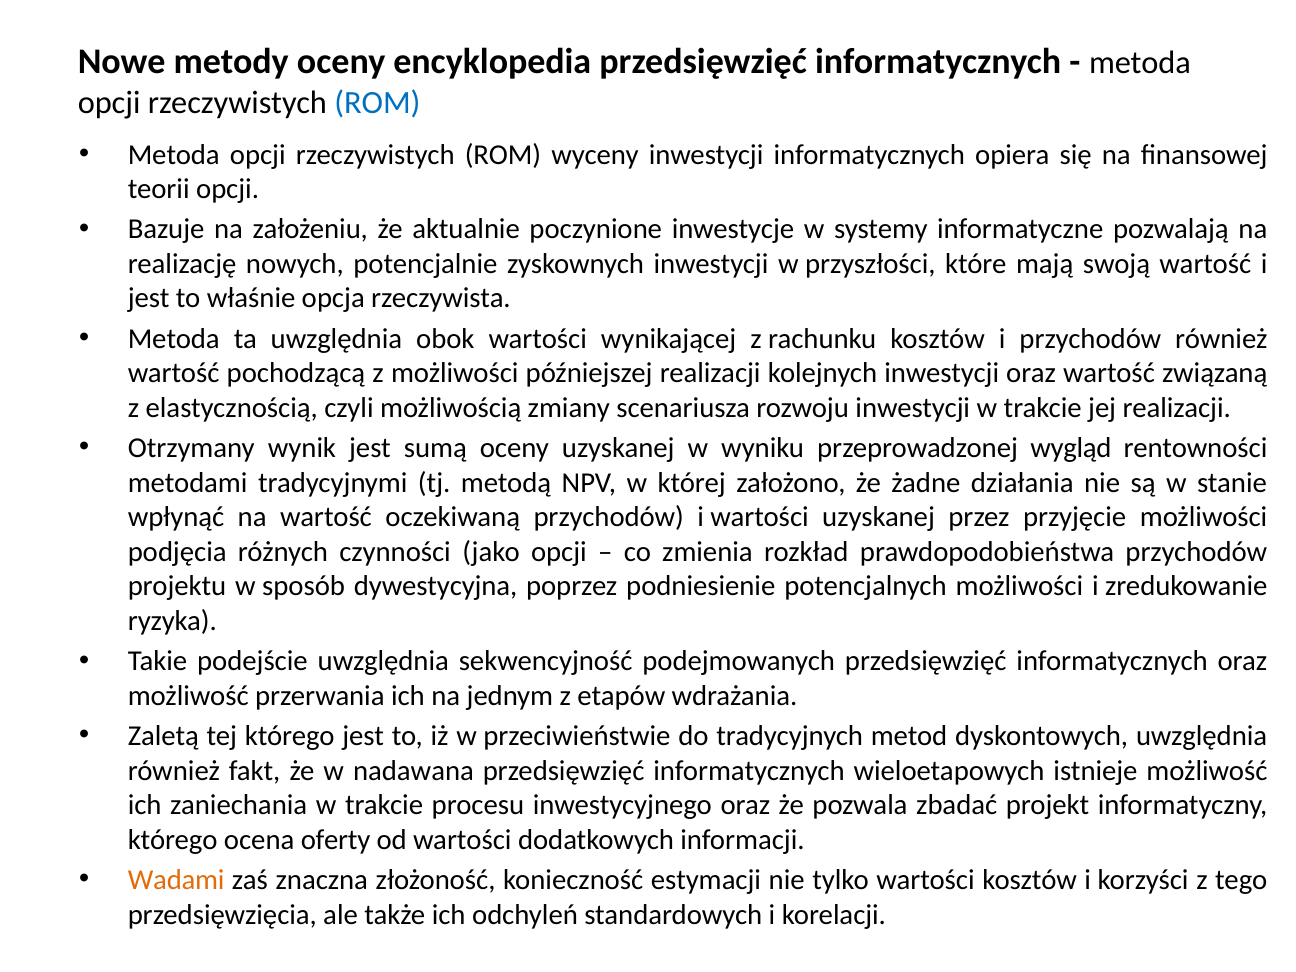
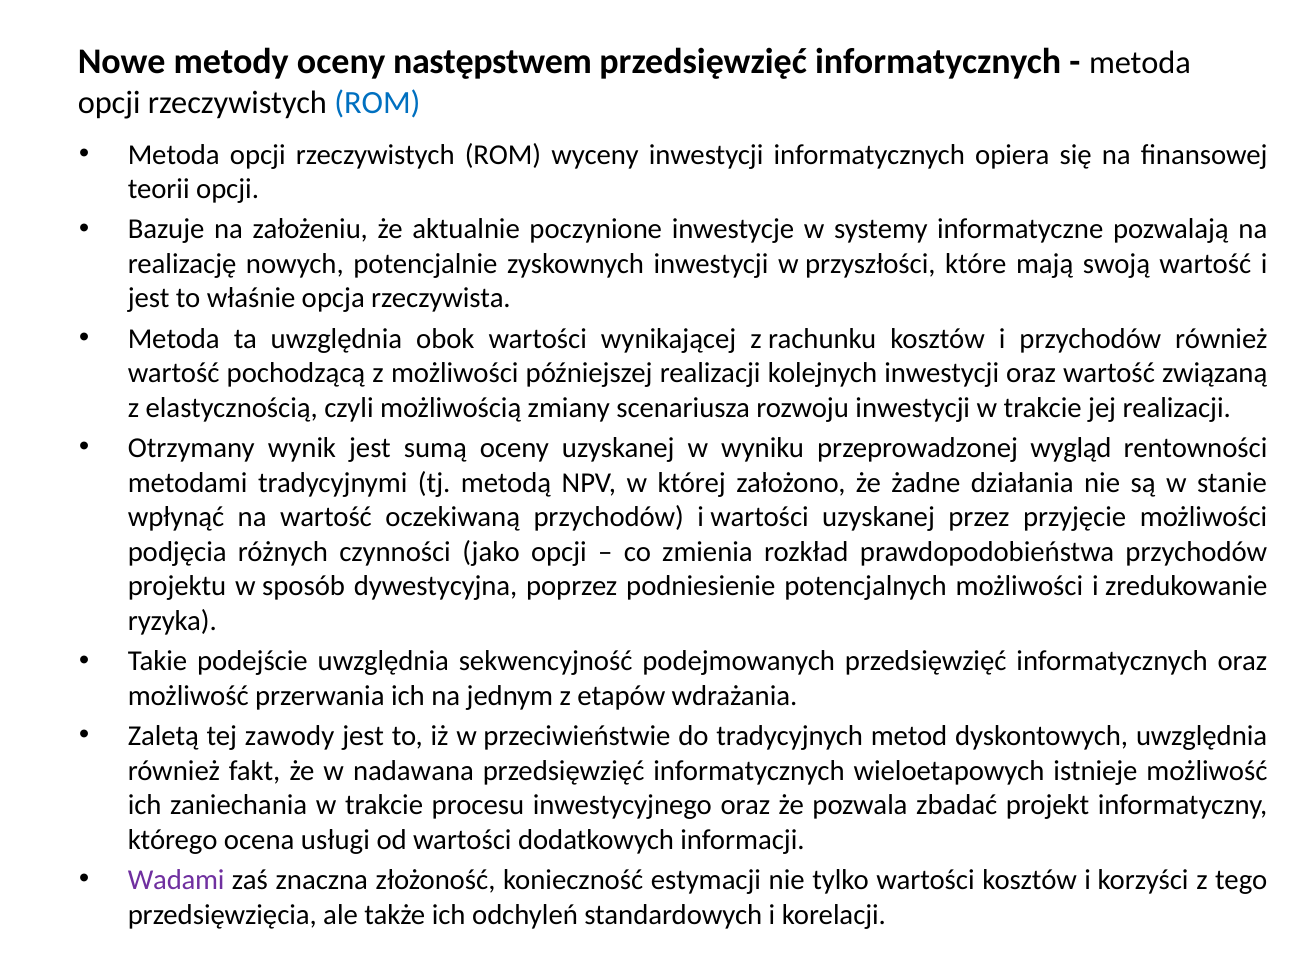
encyklopedia: encyklopedia -> następstwem
tej którego: którego -> zawody
oferty: oferty -> usługi
Wadami colour: orange -> purple
